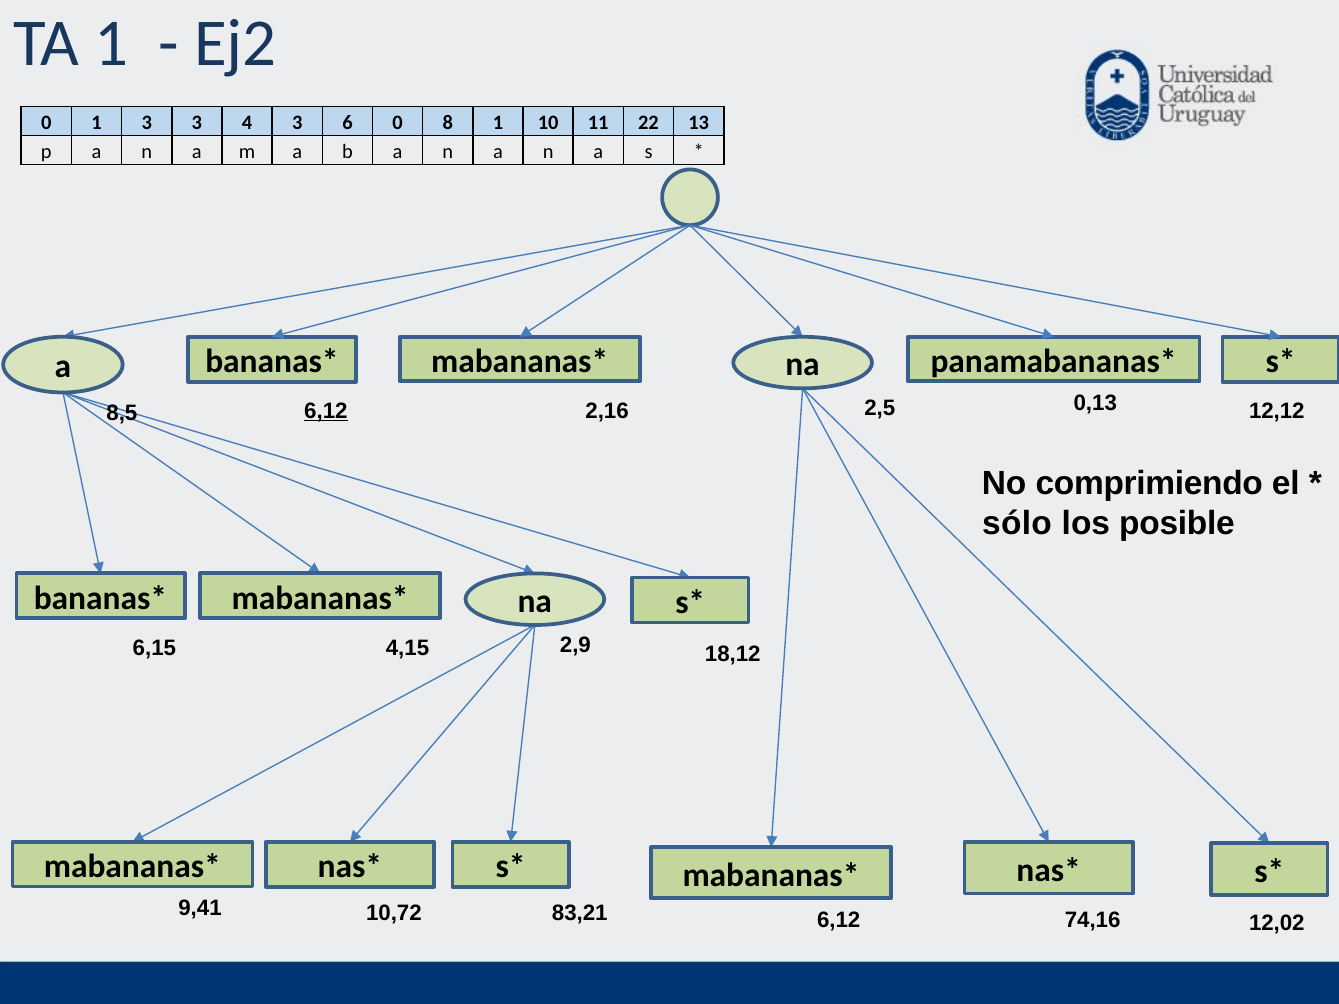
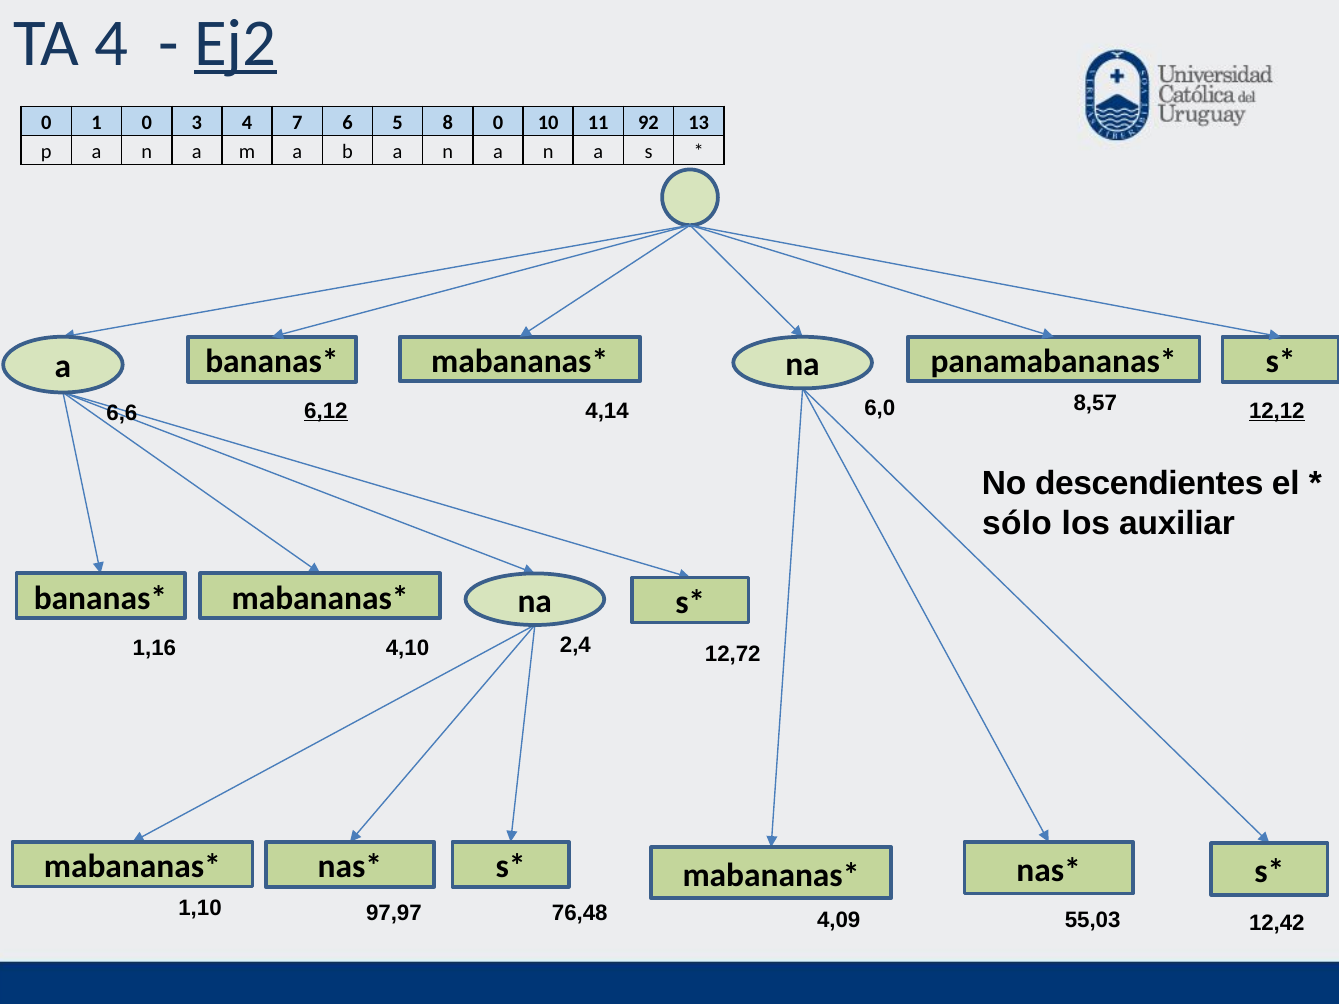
TA 1: 1 -> 4
Ej2 underline: none -> present
1 3: 3 -> 0
4 3: 3 -> 7
6 0: 0 -> 5
8 1: 1 -> 0
22: 22 -> 92
0,13: 0,13 -> 8,57
2,5: 2,5 -> 6,0
12,12 underline: none -> present
2,16: 2,16 -> 4,14
8,5: 8,5 -> 6,6
comprimiendo: comprimiendo -> descendientes
posible: posible -> auxiliar
2,9: 2,9 -> 2,4
6,15: 6,15 -> 1,16
4,15: 4,15 -> 4,10
18,12: 18,12 -> 12,72
9,41: 9,41 -> 1,10
10,72: 10,72 -> 97,97
83,21: 83,21 -> 76,48
6,12 at (839, 920): 6,12 -> 4,09
74,16: 74,16 -> 55,03
12,02: 12,02 -> 12,42
